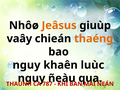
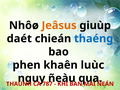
vaây: vaây -> daét
thaéng colour: orange -> blue
nguy at (27, 65): nguy -> phen
